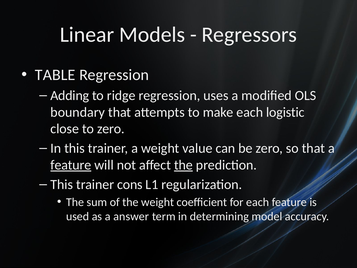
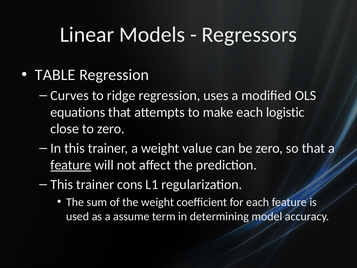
Adding: Adding -> Curves
boundary: boundary -> equations
the at (183, 165) underline: present -> none
answer: answer -> assume
